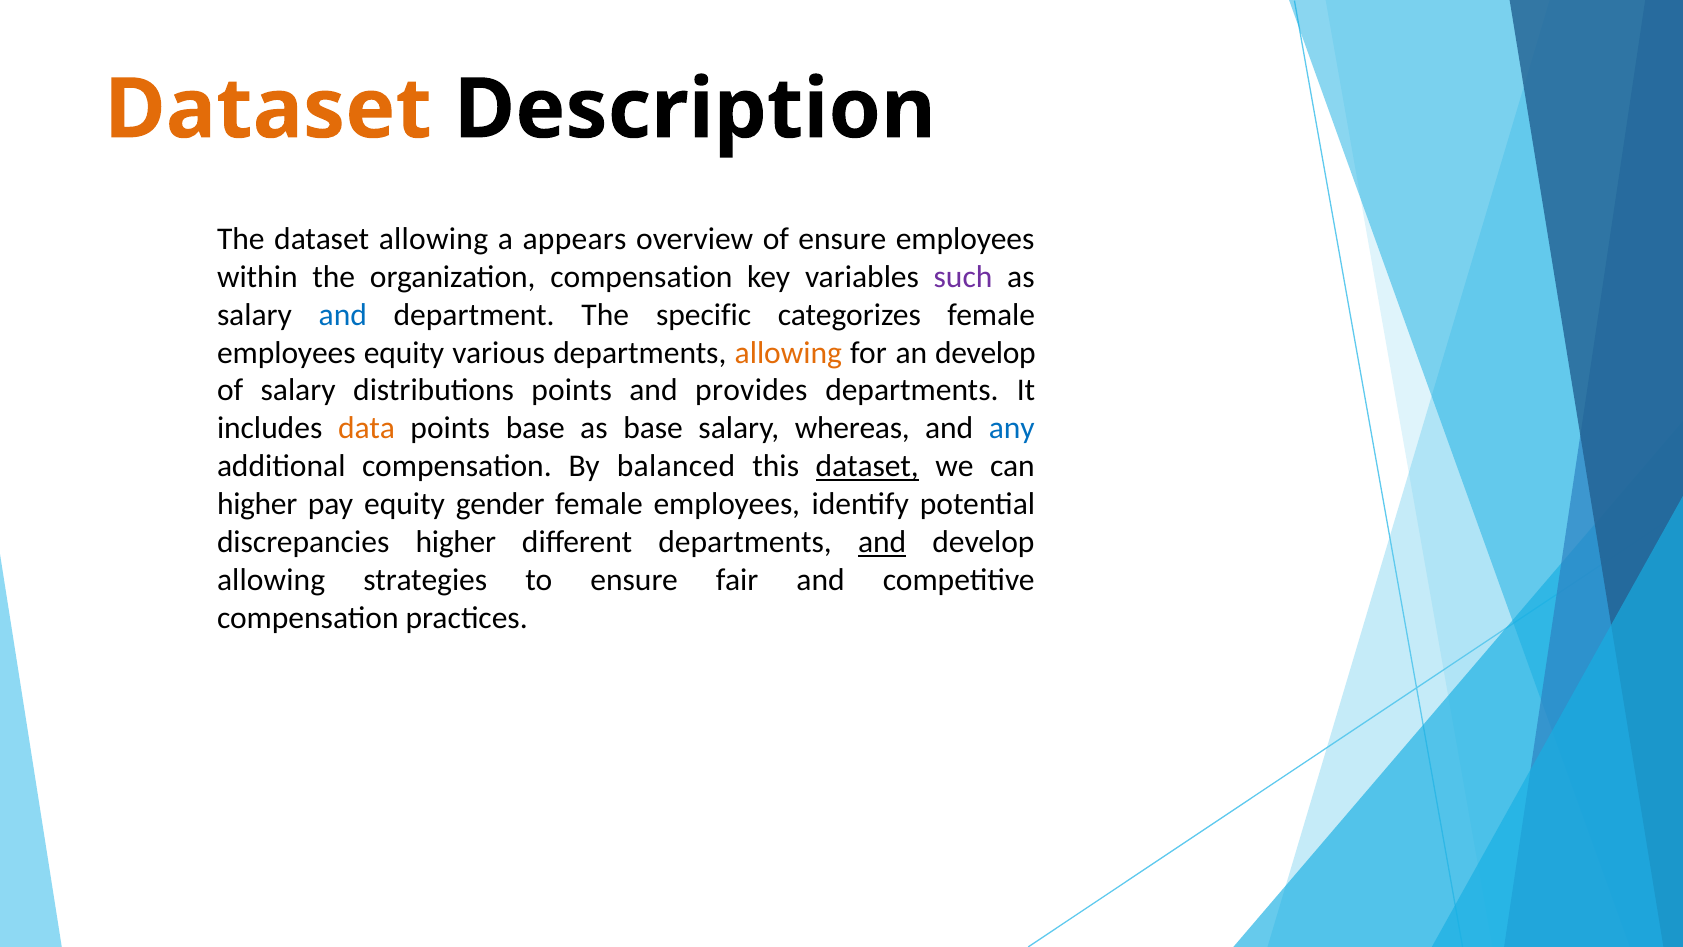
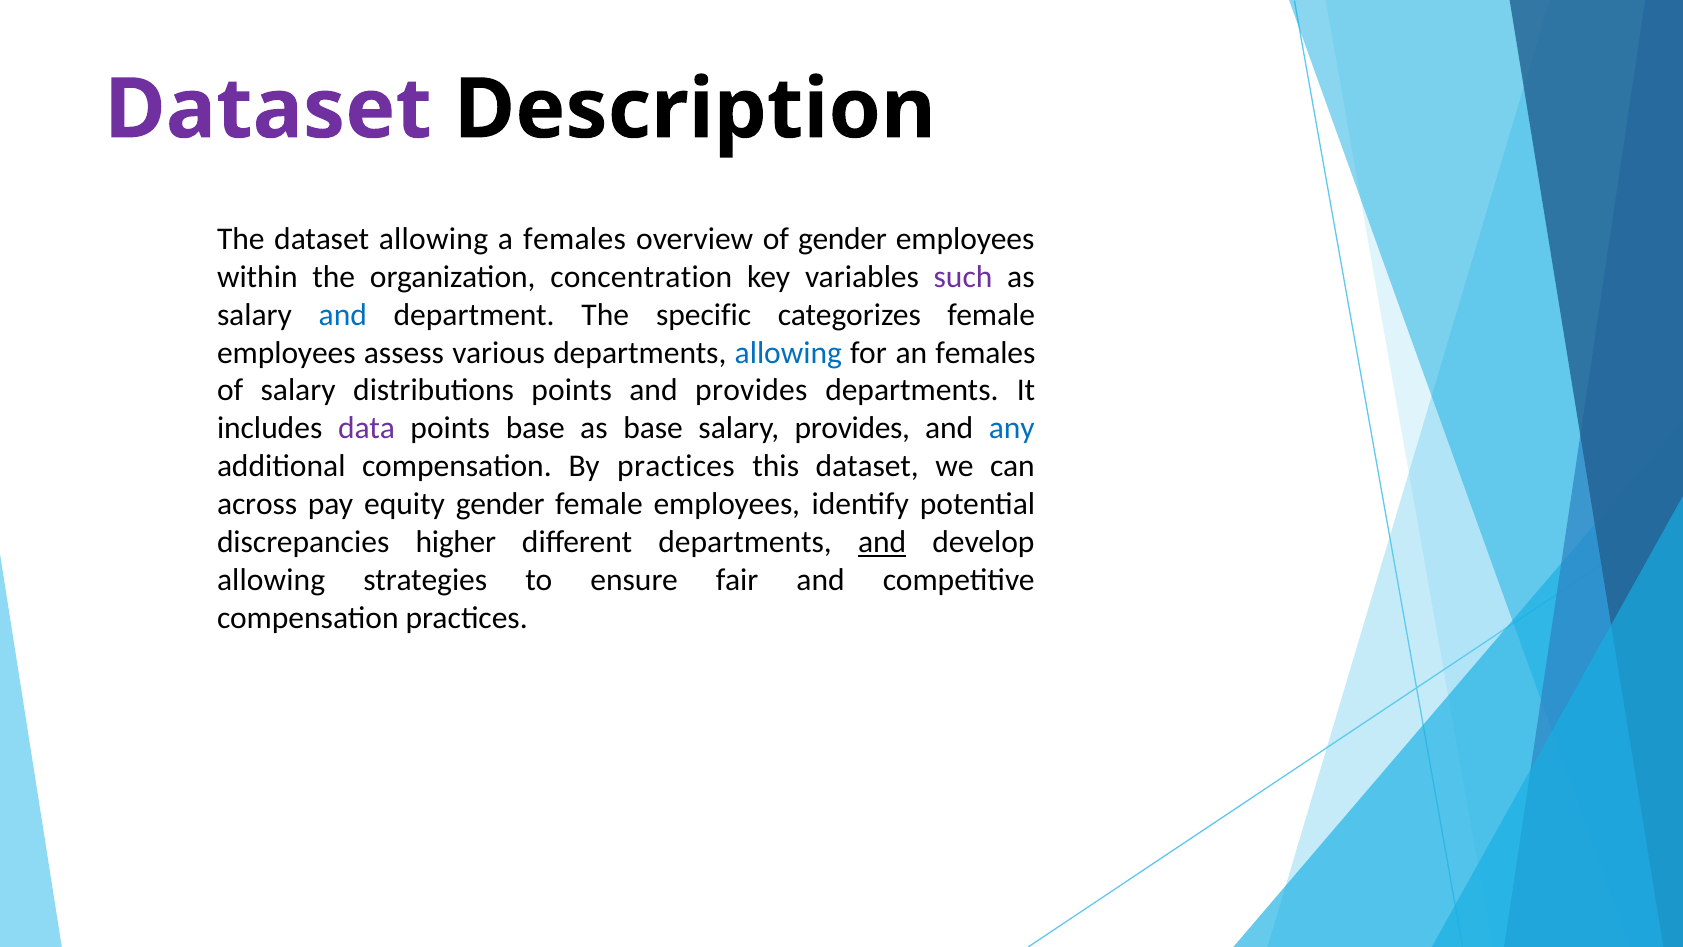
Dataset at (268, 110) colour: orange -> purple
a appears: appears -> females
of ensure: ensure -> gender
organization compensation: compensation -> concentration
employees equity: equity -> assess
allowing at (788, 353) colour: orange -> blue
an develop: develop -> females
data colour: orange -> purple
salary whereas: whereas -> provides
By balanced: balanced -> practices
dataset at (867, 466) underline: present -> none
higher at (257, 504): higher -> across
